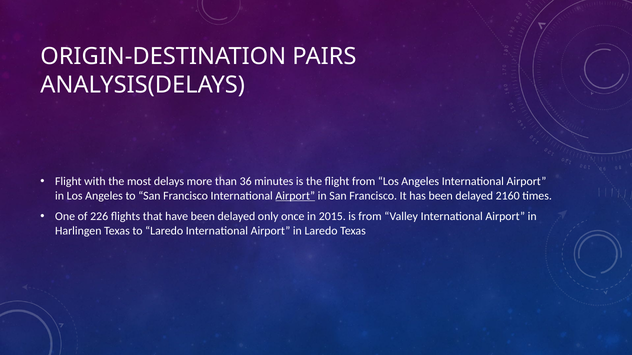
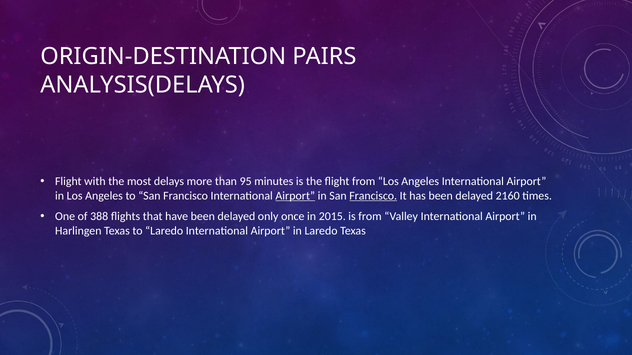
36: 36 -> 95
Francisco at (373, 196) underline: none -> present
226: 226 -> 388
